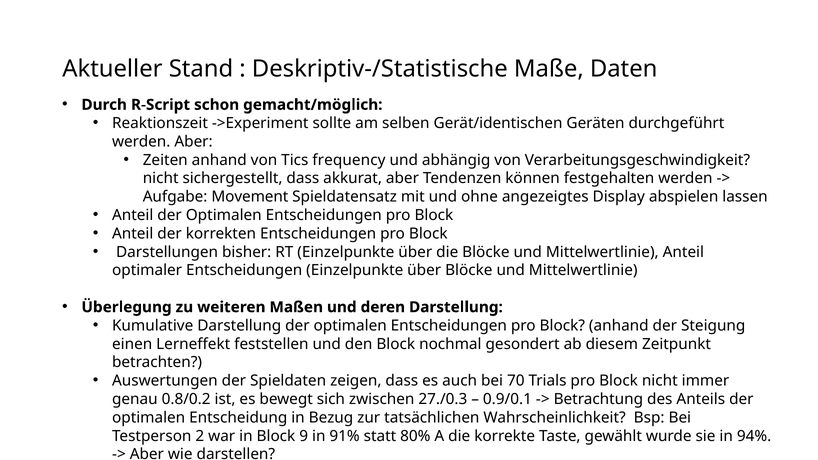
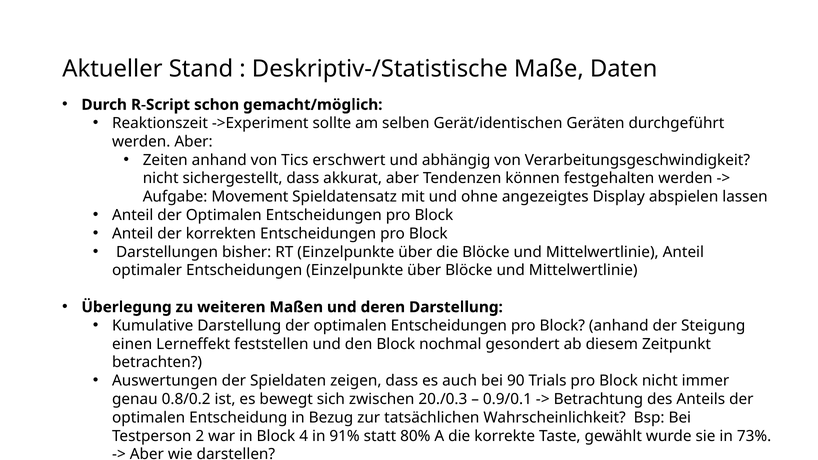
frequency: frequency -> erschwert
70: 70 -> 90
27./0.3: 27./0.3 -> 20./0.3
9: 9 -> 4
94%: 94% -> 73%
